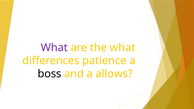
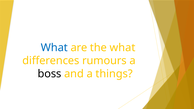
What at (54, 48) colour: purple -> blue
patience: patience -> rumours
allows: allows -> things
